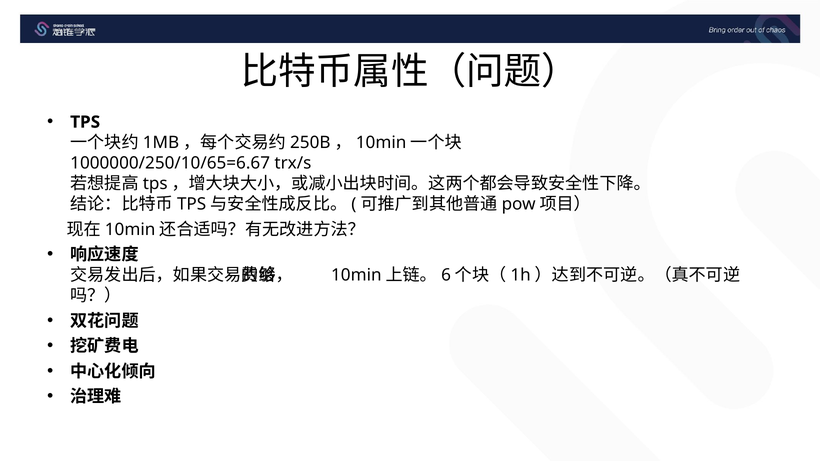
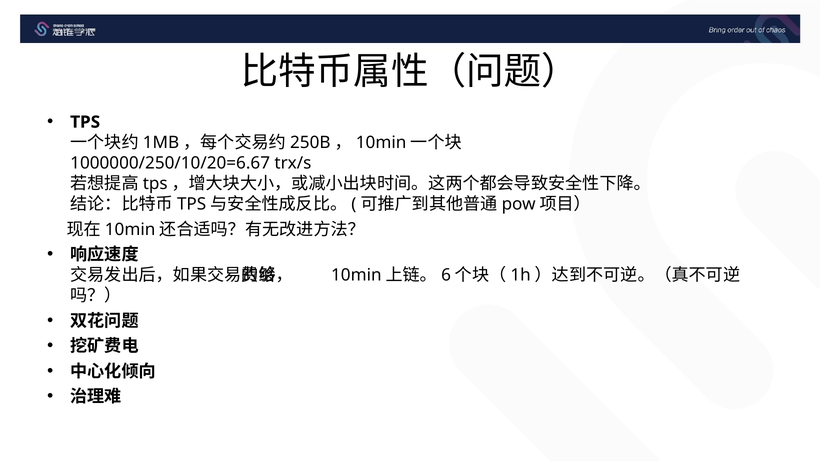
1000000/250/10/65=6.67: 1000000/250/10/65=6.67 -> 1000000/250/10/20=6.67
